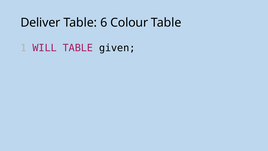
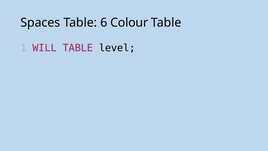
Deliver: Deliver -> Spaces
given: given -> level
